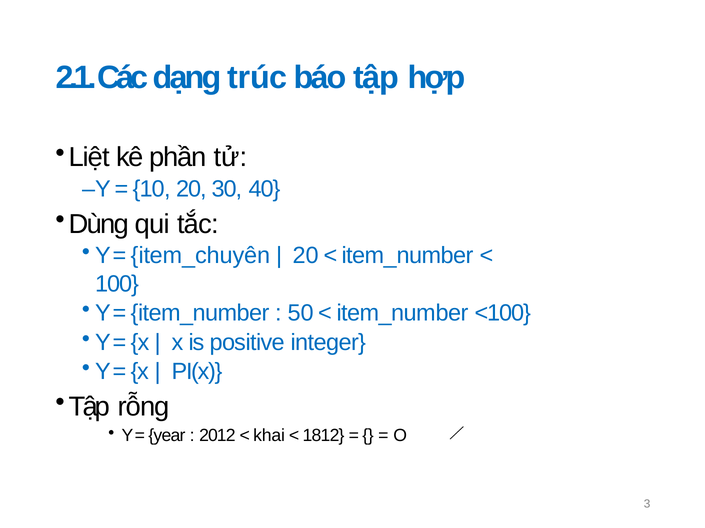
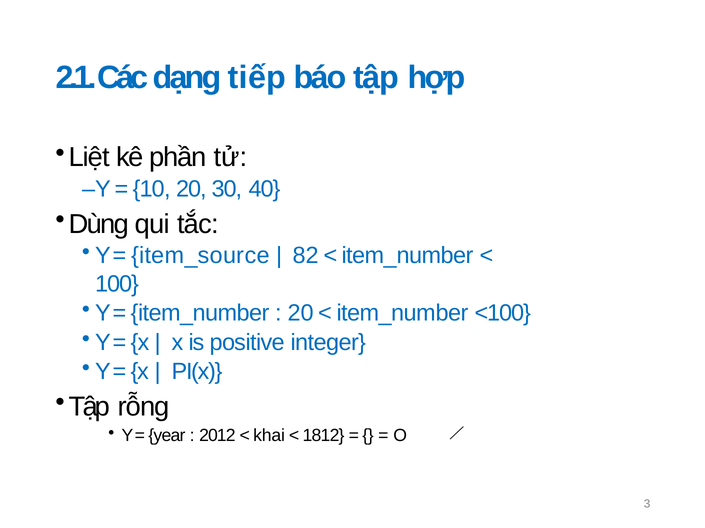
trúc: trúc -> tiếp
item_chuyên: item_chuyên -> item_source
20 at (306, 256): 20 -> 82
50 at (301, 314): 50 -> 20
